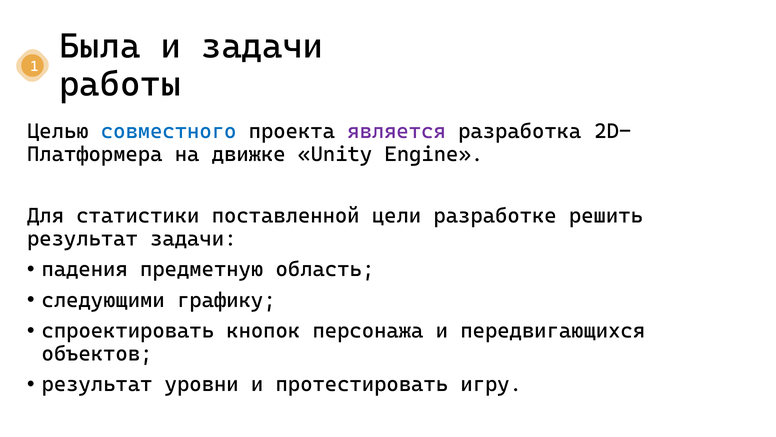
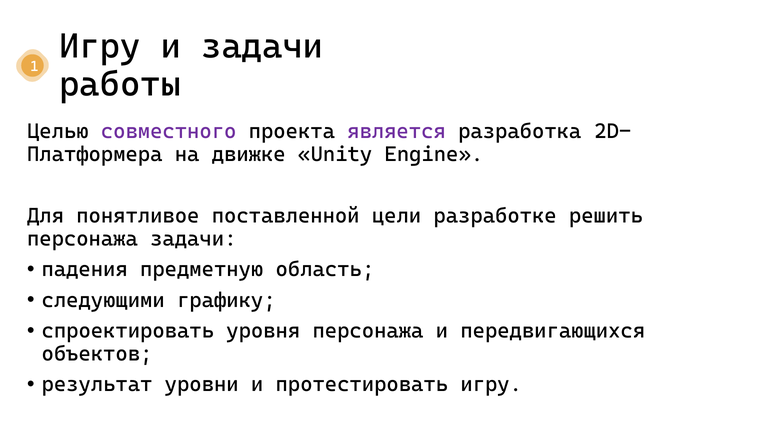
Была at (100, 46): Была -> Игру
совместного colour: blue -> purple
статистики: статистики -> понятливое
результат at (82, 238): результат -> персонажа
кнопок: кнопок -> уровня
